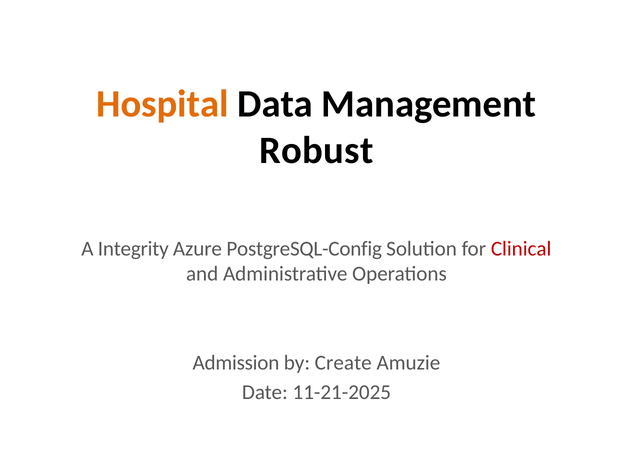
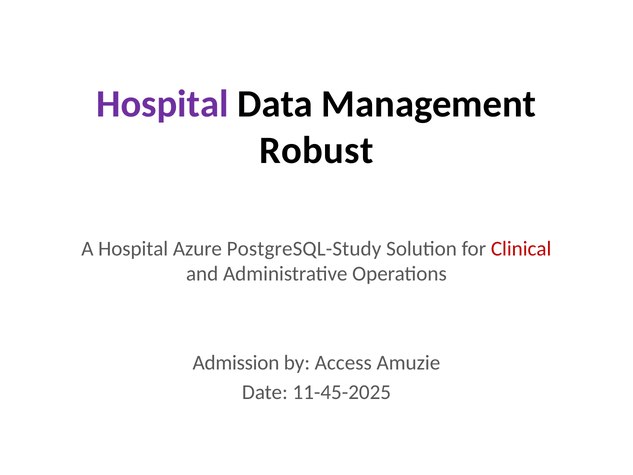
Hospital at (162, 104) colour: orange -> purple
A Integrity: Integrity -> Hospital
PostgreSQL-Config: PostgreSQL-Config -> PostgreSQL-Study
Create: Create -> Access
11-21-2025: 11-21-2025 -> 11-45-2025
